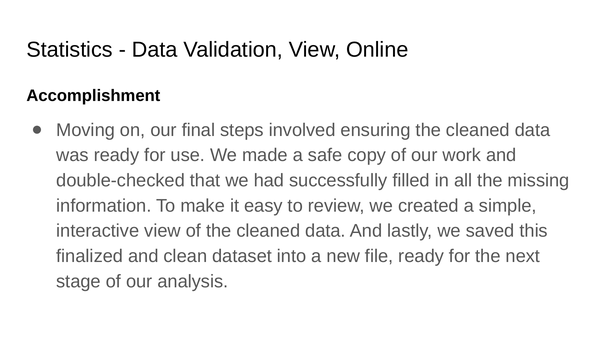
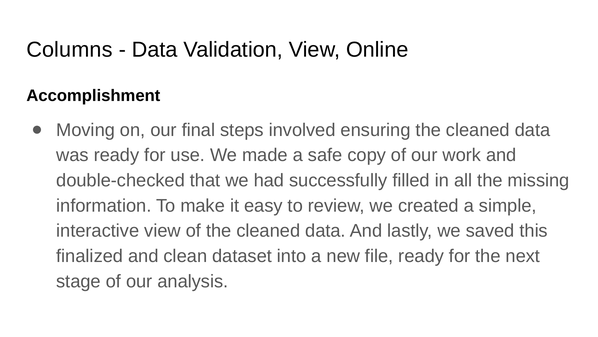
Statistics: Statistics -> Columns
